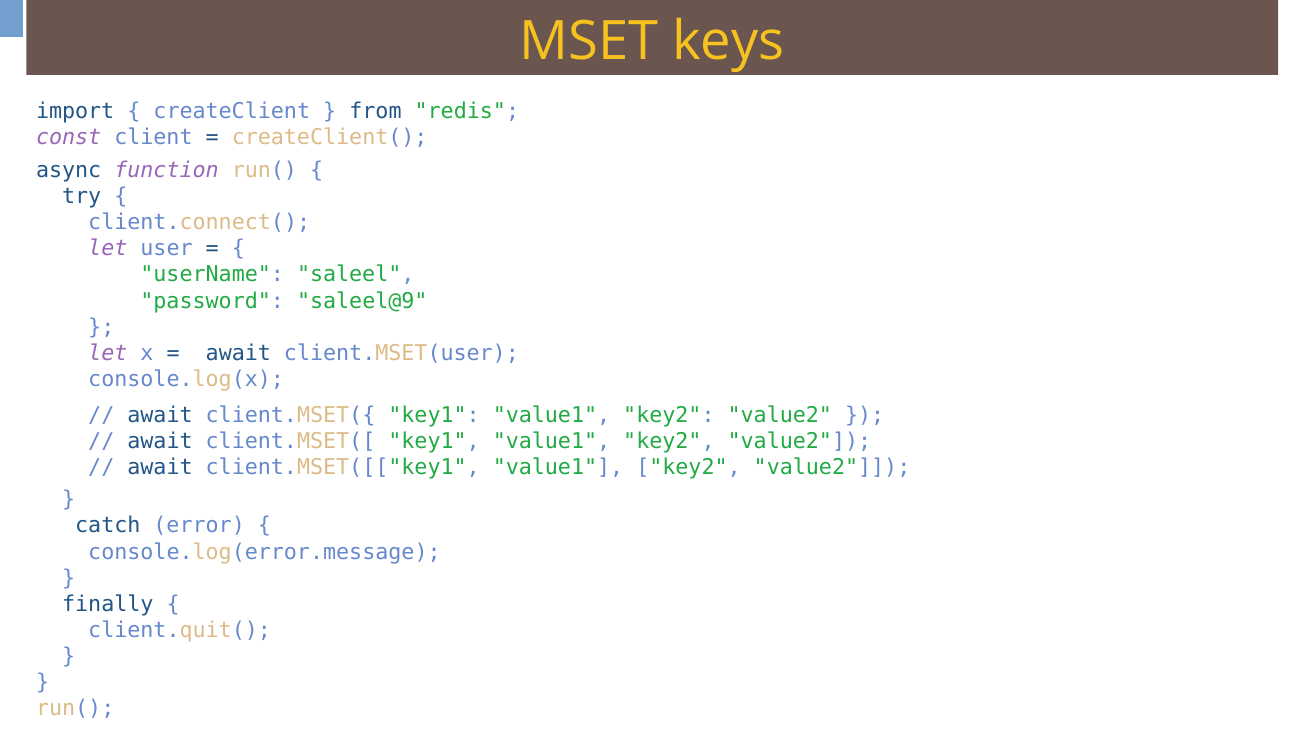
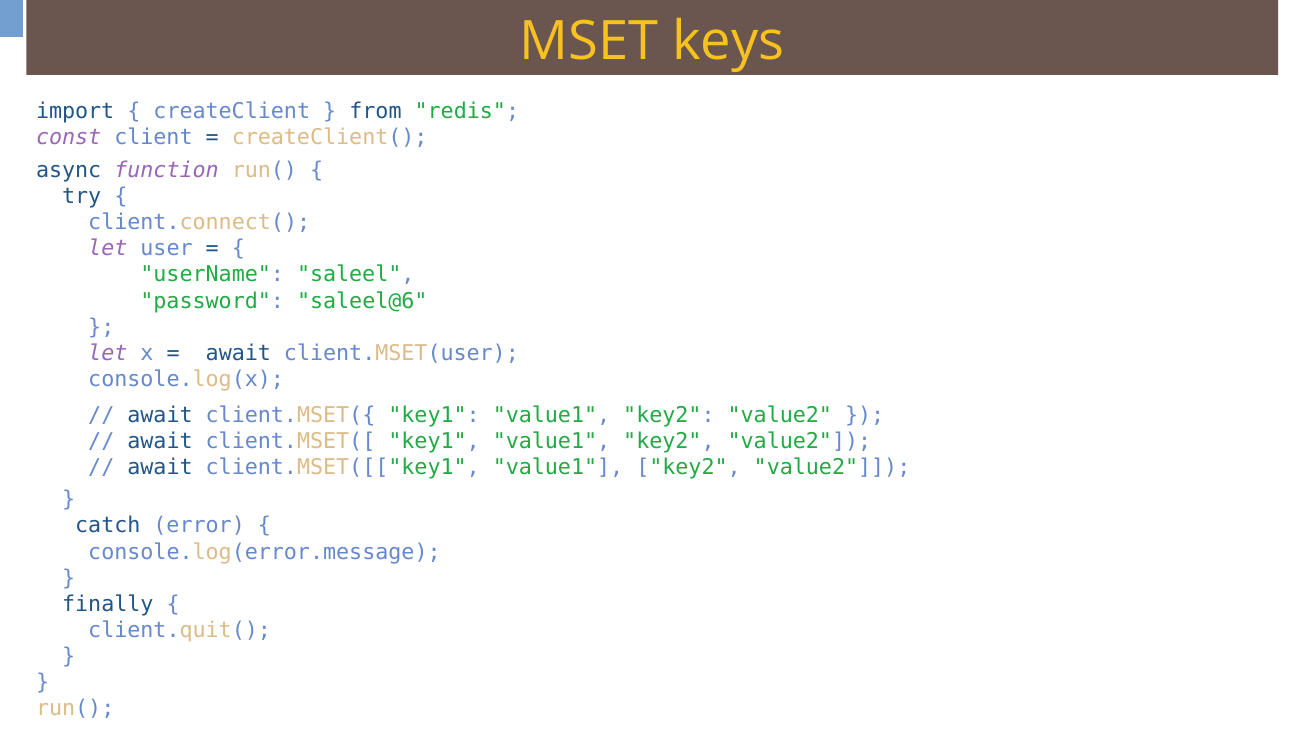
saleel@9: saleel@9 -> saleel@6
